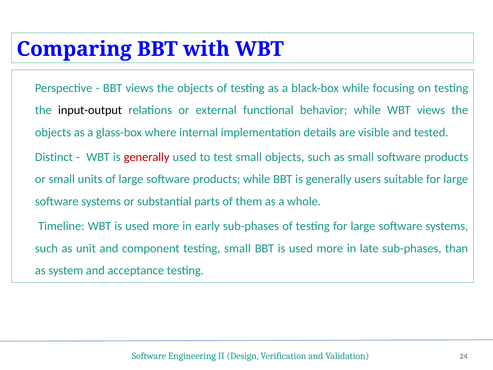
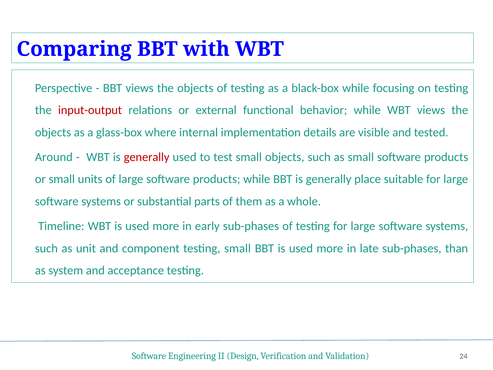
input-output colour: black -> red
Distinct: Distinct -> Around
users: users -> place
